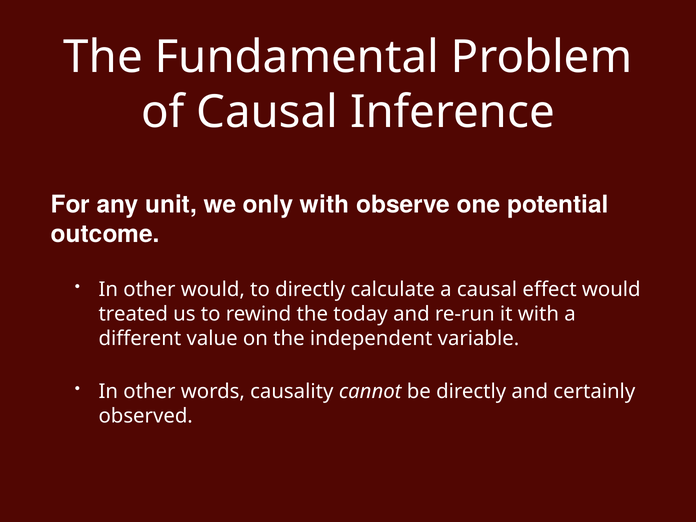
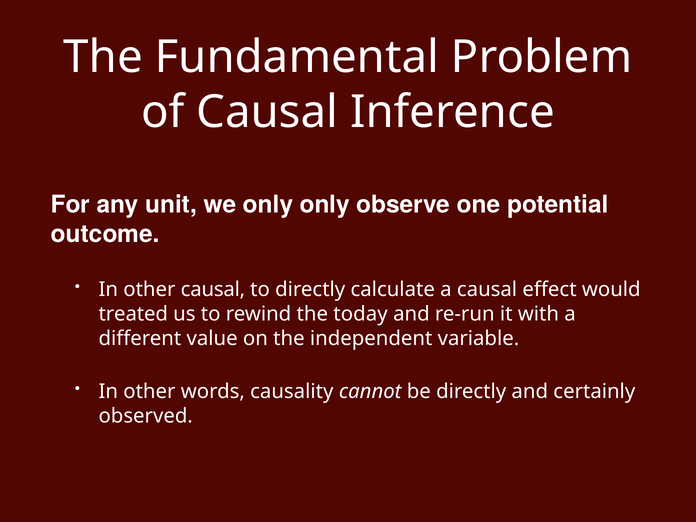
only with: with -> only
other would: would -> causal
